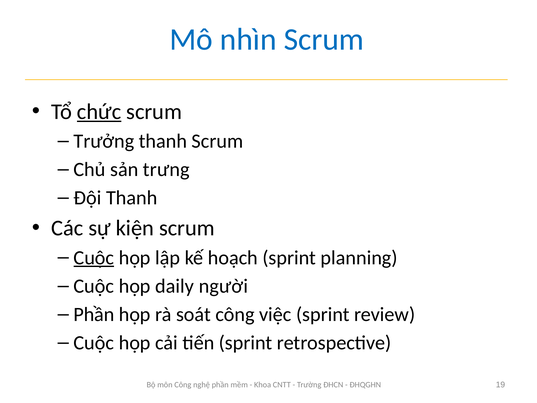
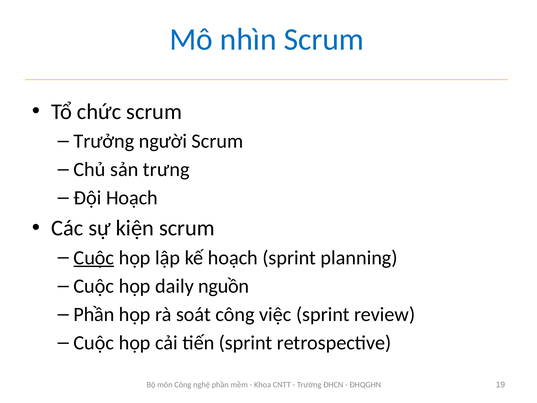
chức underline: present -> none
Trưởng thanh: thanh -> người
Đội Thanh: Thanh -> Hoạch
người: người -> nguồn
